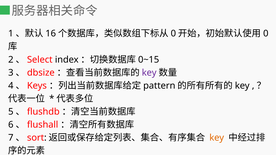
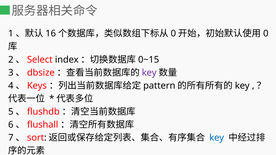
key at (217, 138) colour: orange -> blue
